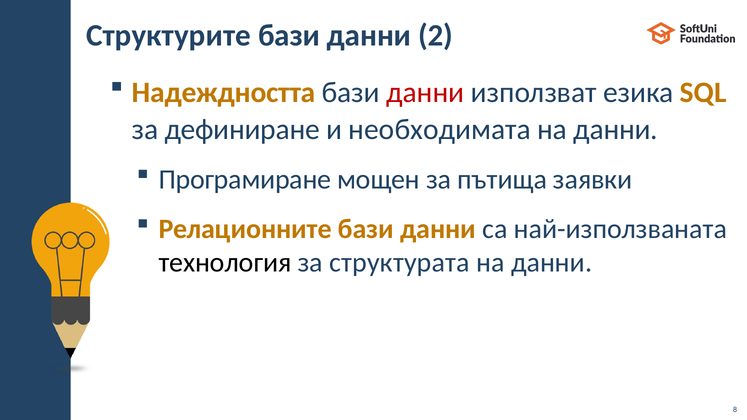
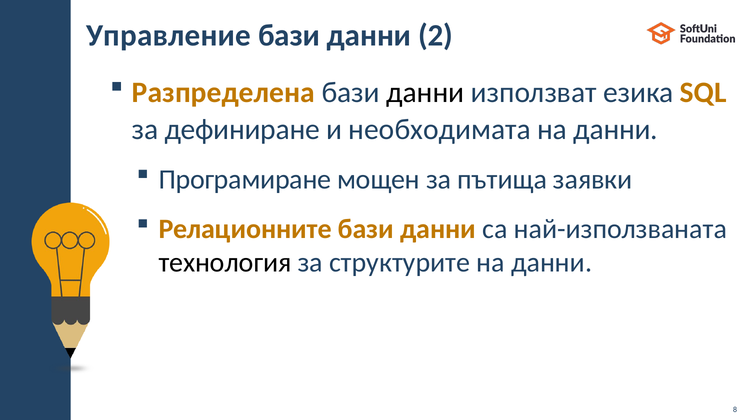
Структурите: Структурите -> Управление
Надеждността: Надеждността -> Разпределена
данни at (425, 92) colour: red -> black
структурата: структурата -> структурите
